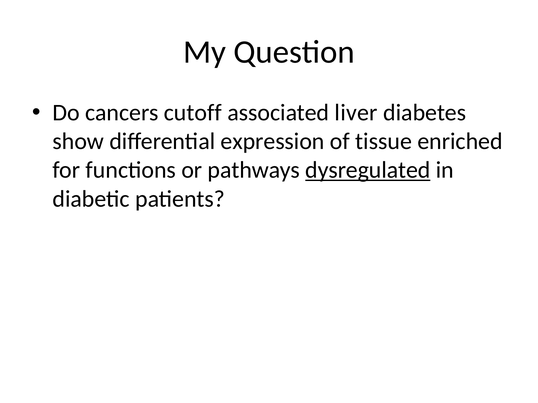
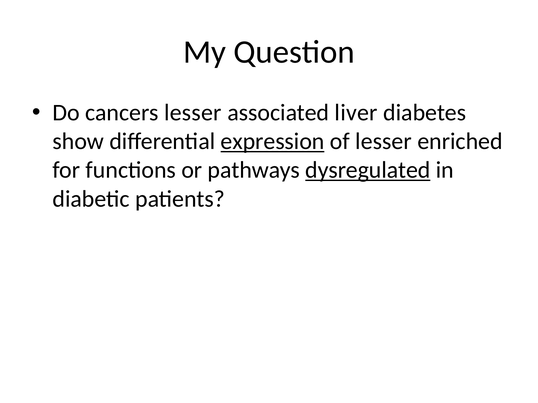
cancers cutoff: cutoff -> lesser
expression underline: none -> present
of tissue: tissue -> lesser
